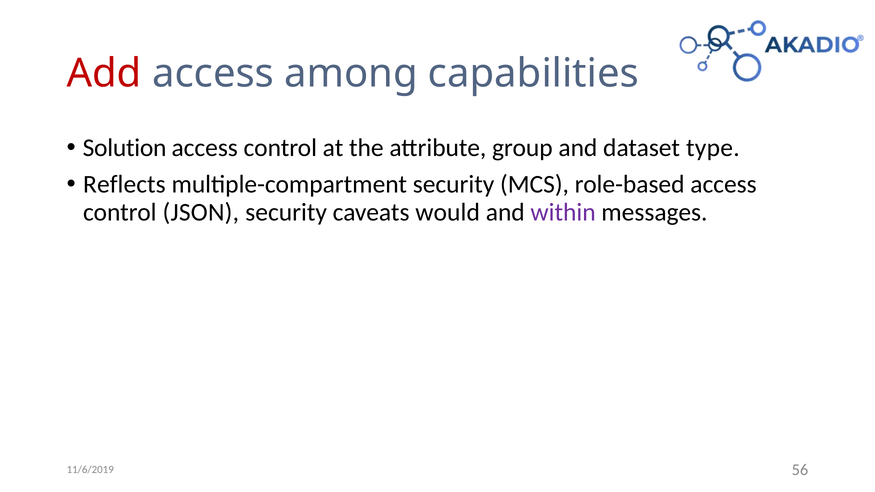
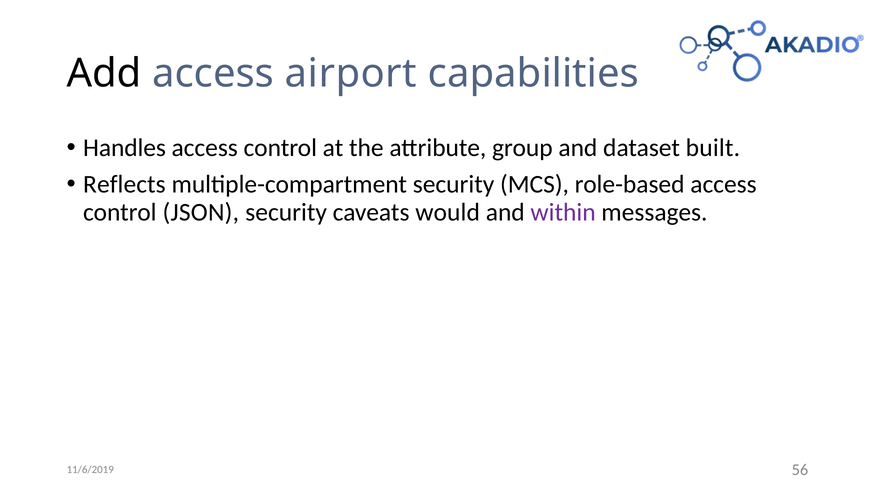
Add colour: red -> black
among: among -> airport
Solution: Solution -> Handles
type: type -> built
